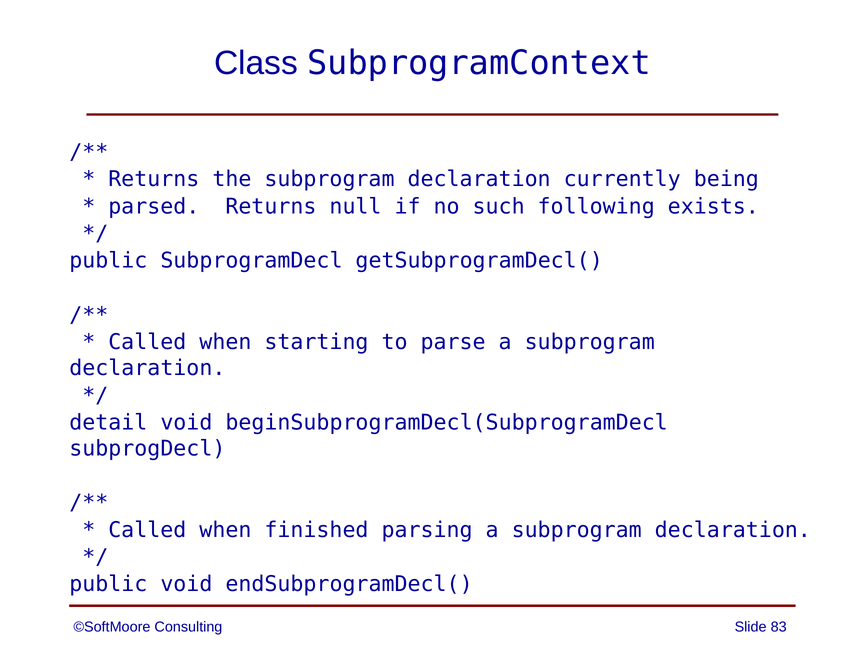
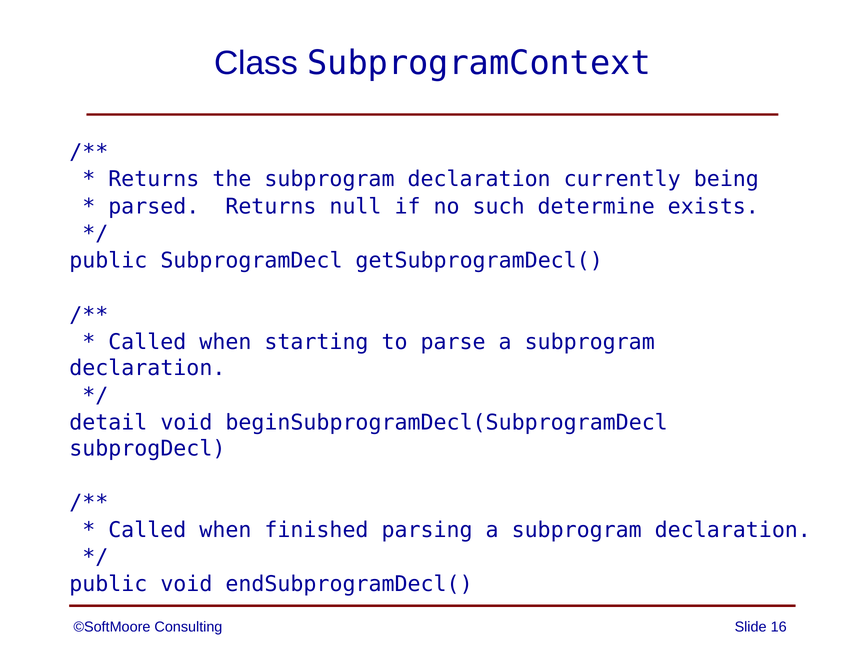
following: following -> determine
83: 83 -> 16
